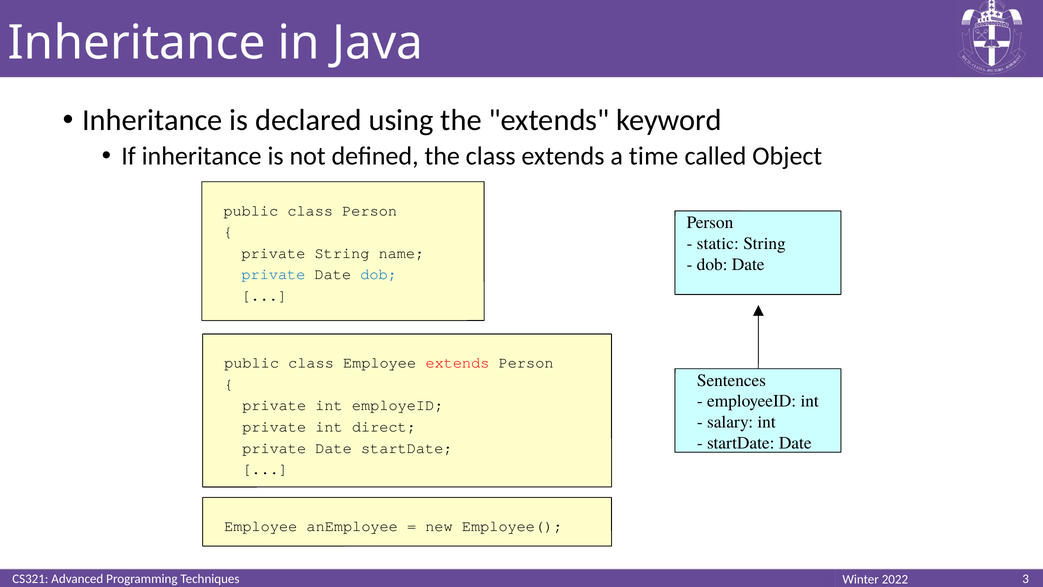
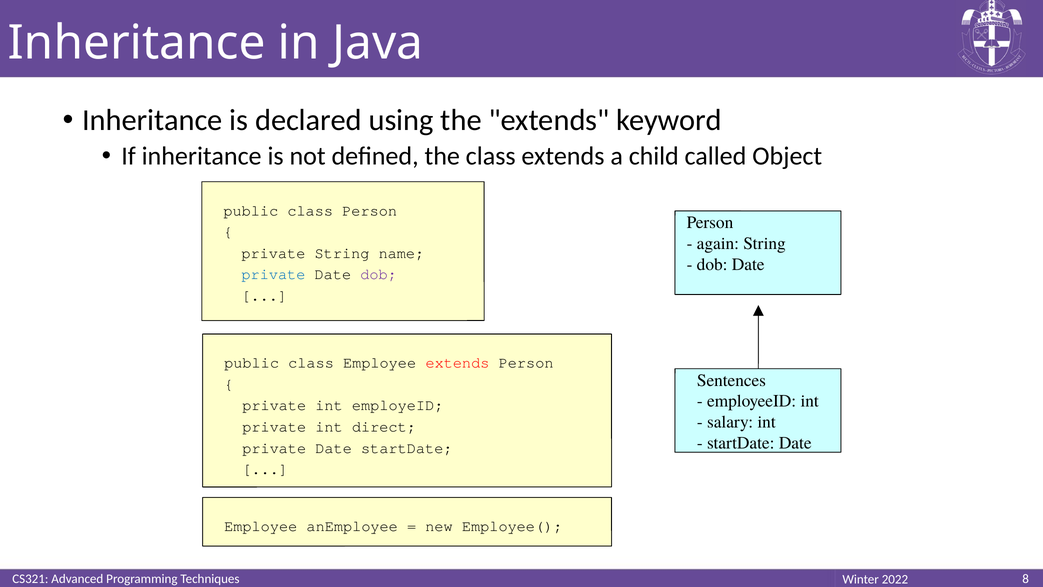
time: time -> child
static: static -> again
dob at (379, 274) colour: blue -> purple
3: 3 -> 8
